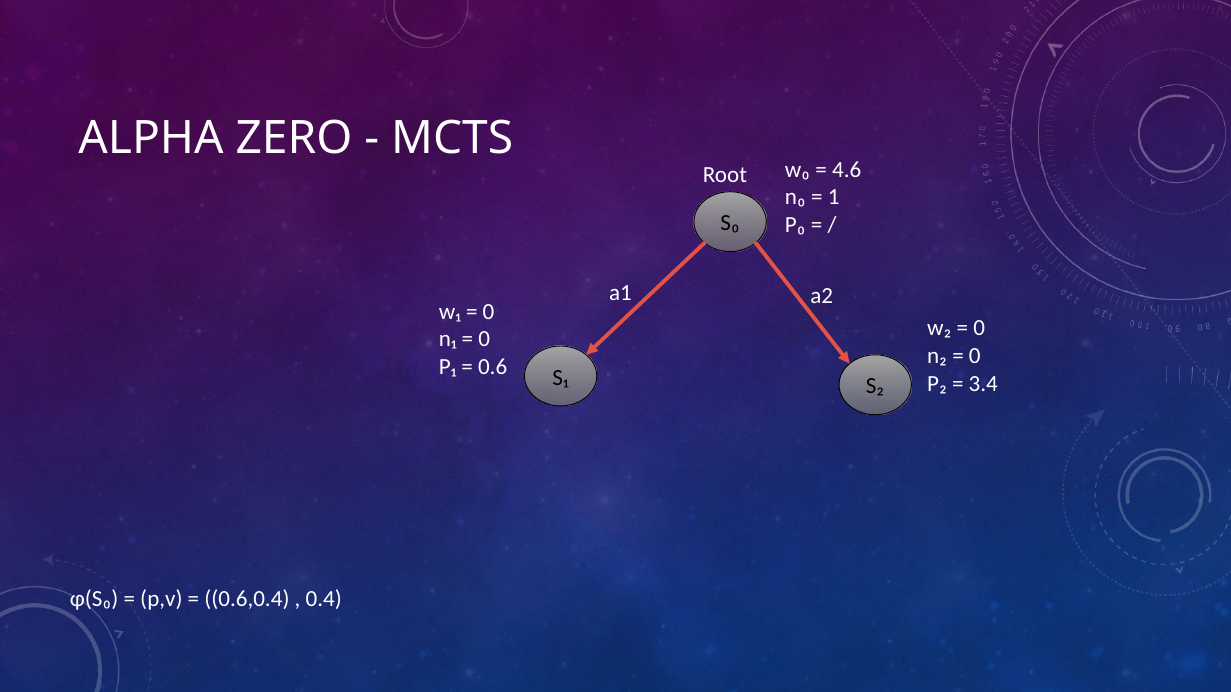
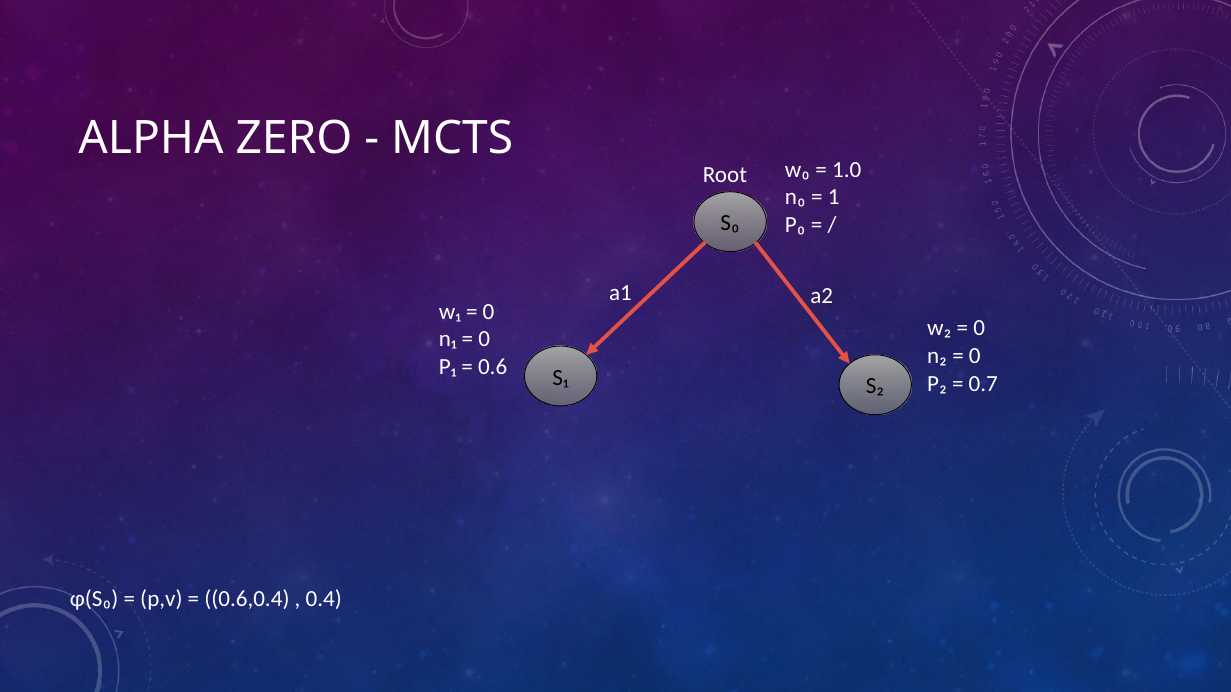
4.6: 4.6 -> 1.0
3.4: 3.4 -> 0.7
